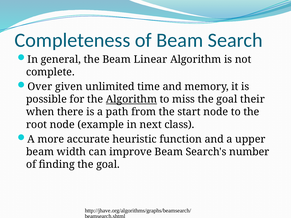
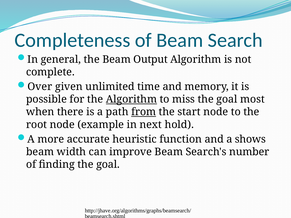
Linear: Linear -> Output
their: their -> most
from underline: none -> present
class: class -> hold
upper: upper -> shows
